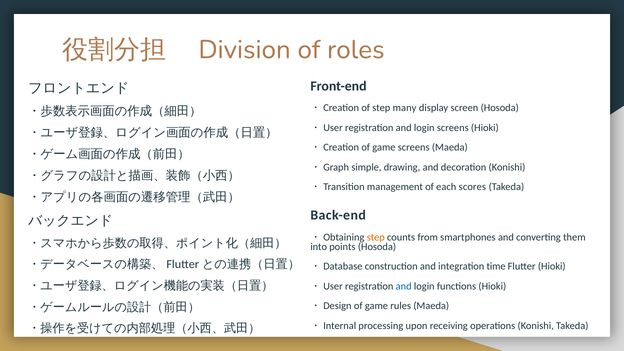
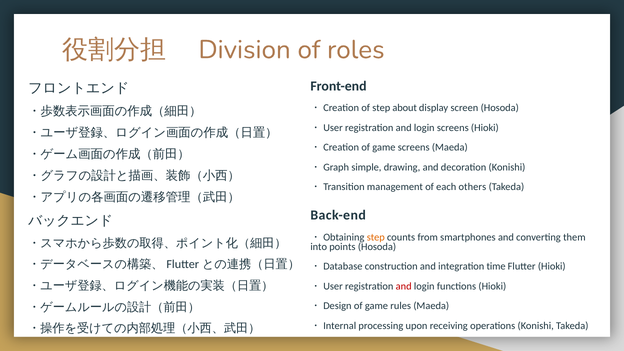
many: many -> about
scores: scores -> others
and at (404, 286) colour: blue -> red
